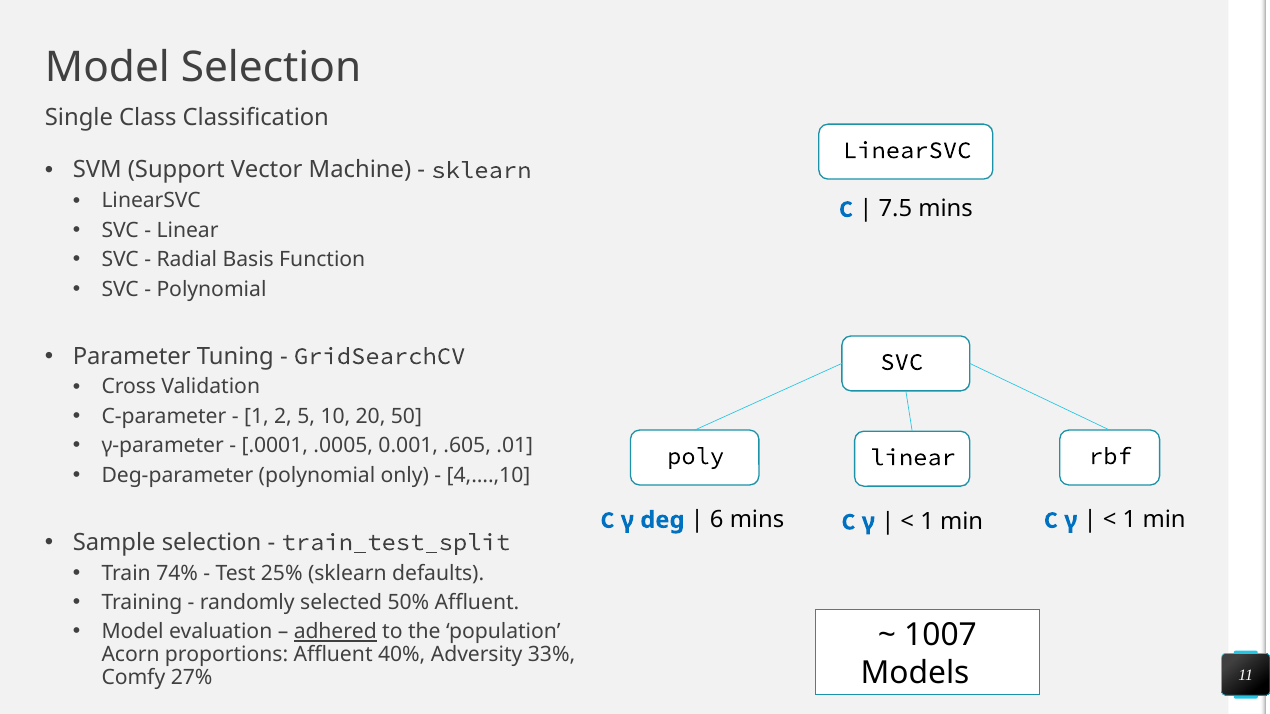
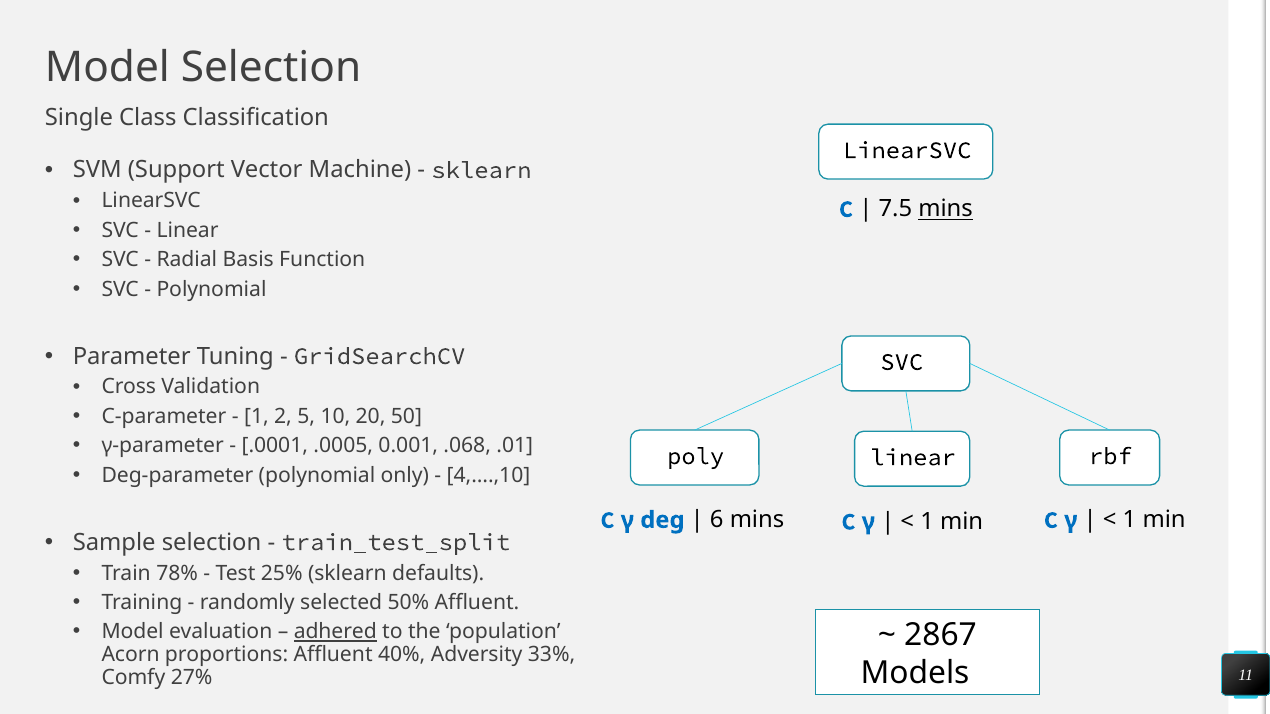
mins at (946, 209) underline: none -> present
.605: .605 -> .068
74%: 74% -> 78%
1007: 1007 -> 2867
